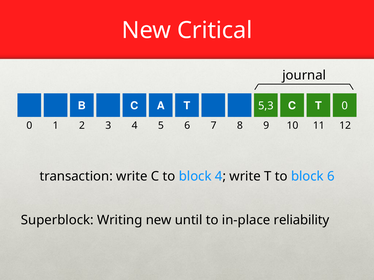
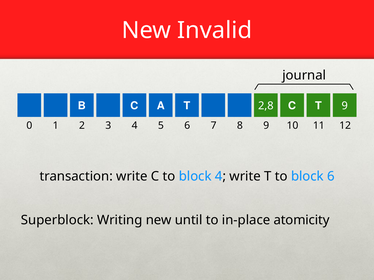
Critical: Critical -> Invalid
5,3: 5,3 -> 2,8
C T 0: 0 -> 9
reliability: reliability -> atomicity
